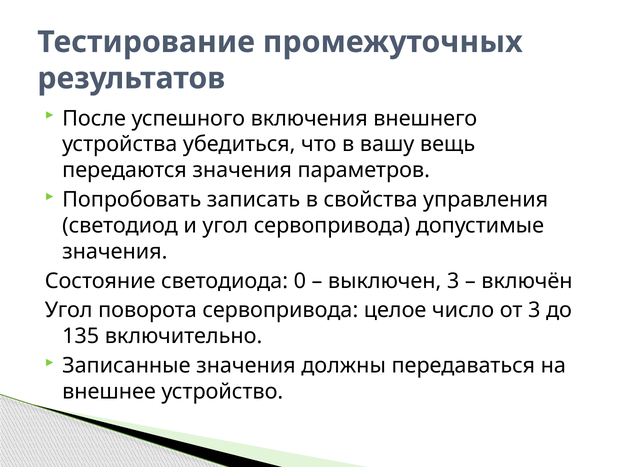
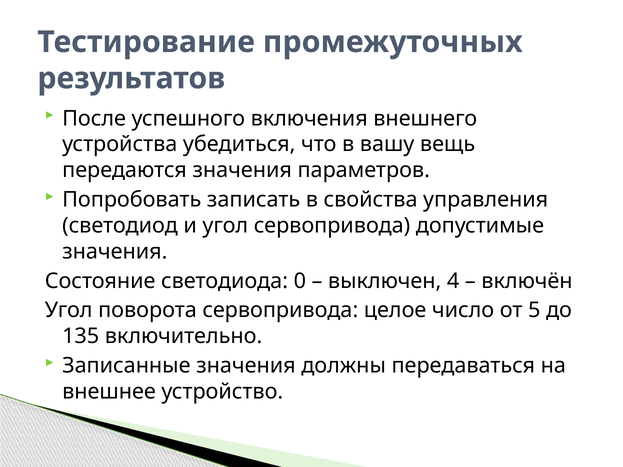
выключен 3: 3 -> 4
от 3: 3 -> 5
